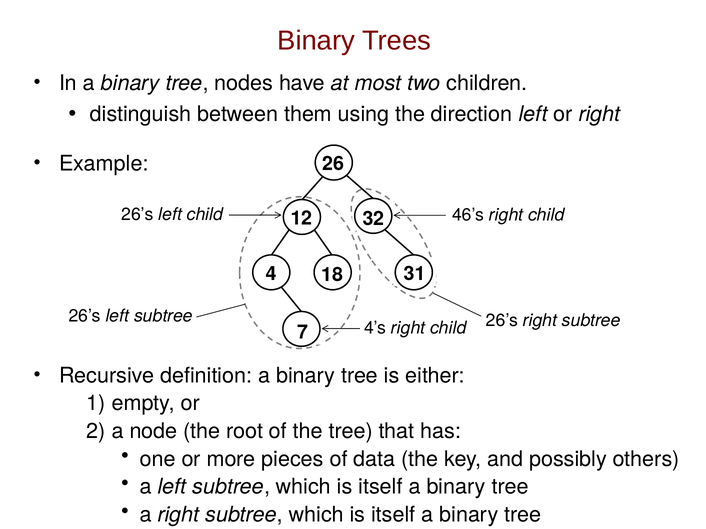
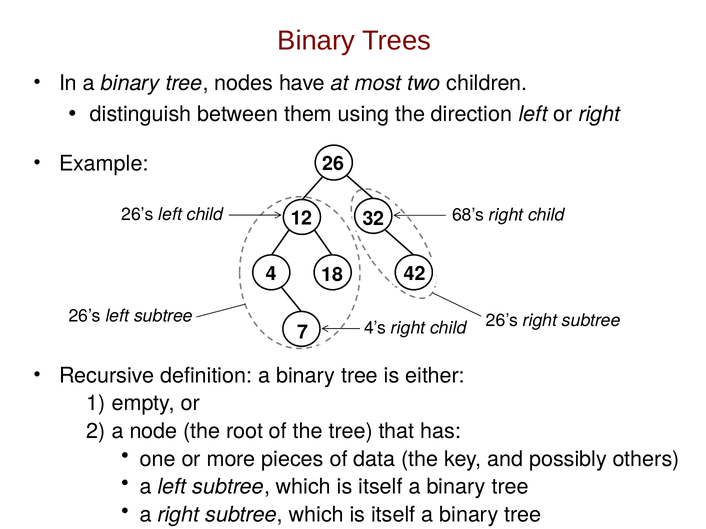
46’s: 46’s -> 68’s
31: 31 -> 42
